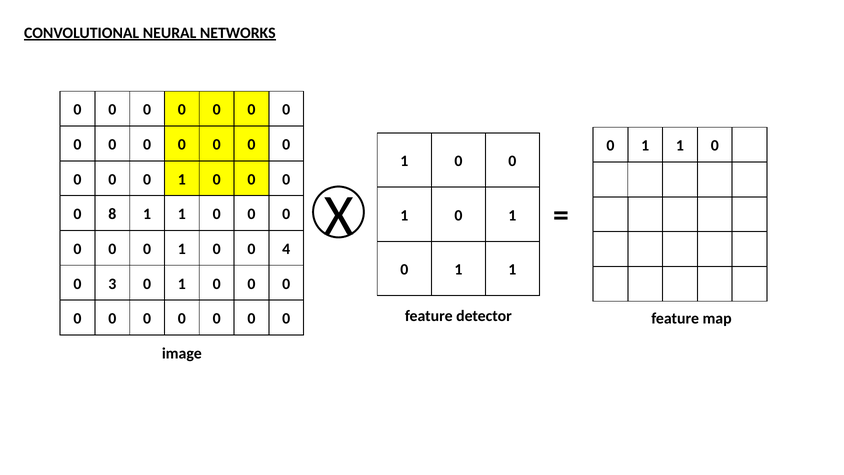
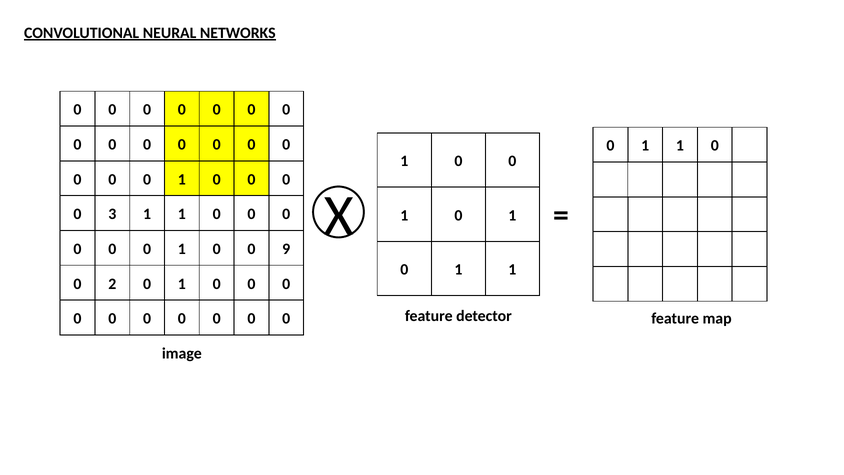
8: 8 -> 3
4: 4 -> 9
3: 3 -> 2
